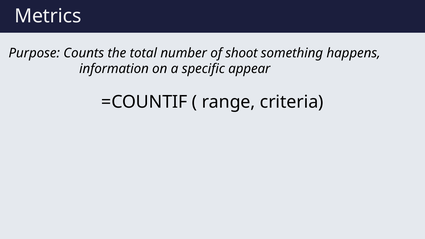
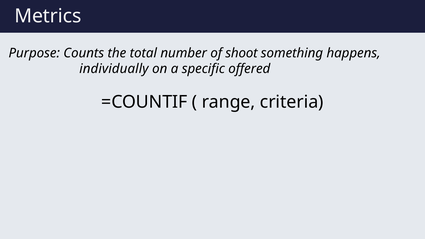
information: information -> individually
appear: appear -> offered
